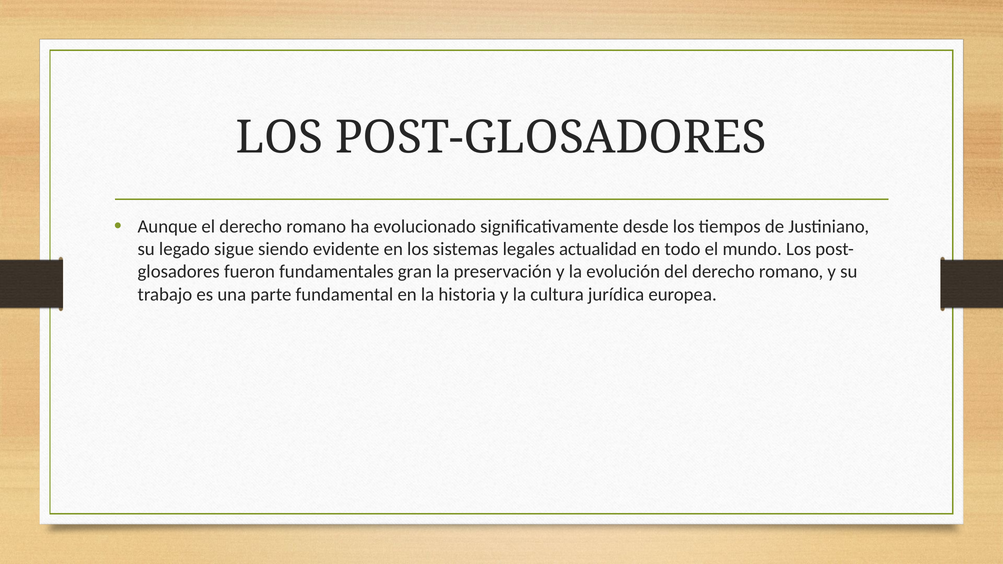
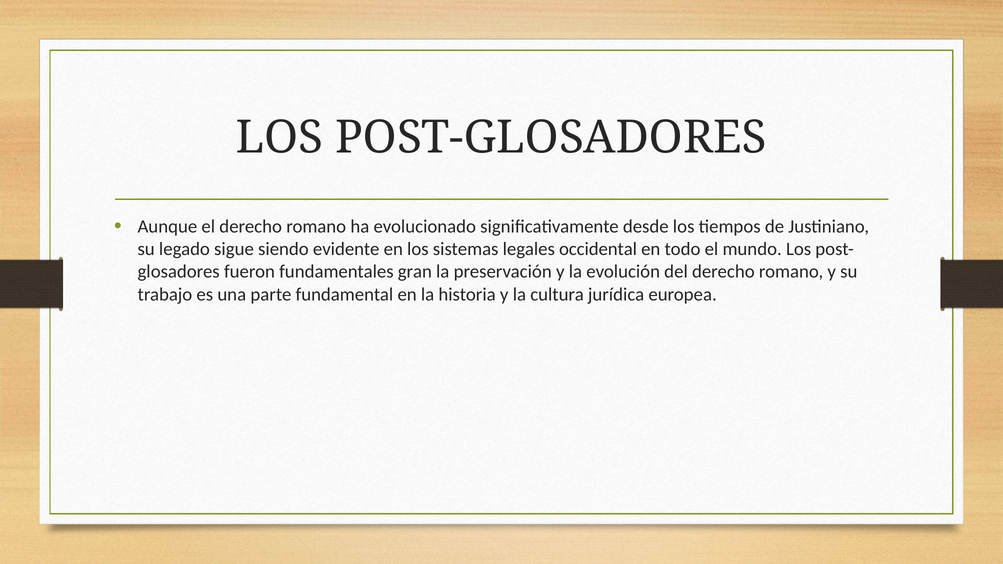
actualidad: actualidad -> occidental
